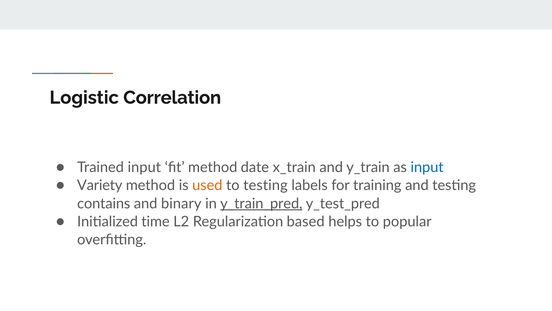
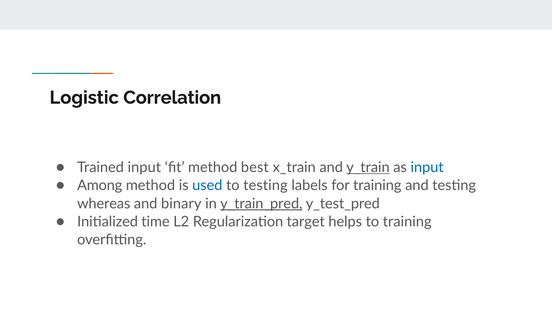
date: date -> best
y_train underline: none -> present
Variety: Variety -> Among
used colour: orange -> blue
contains: contains -> whereas
based: based -> target
to popular: popular -> training
